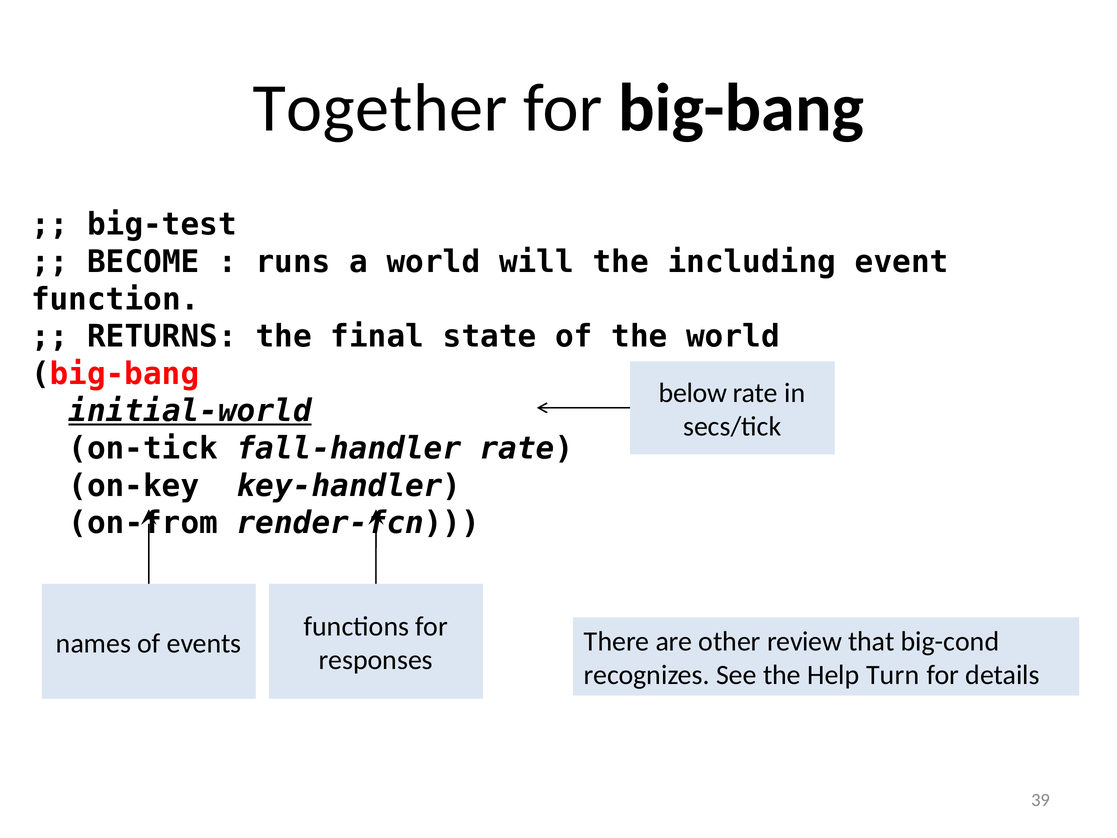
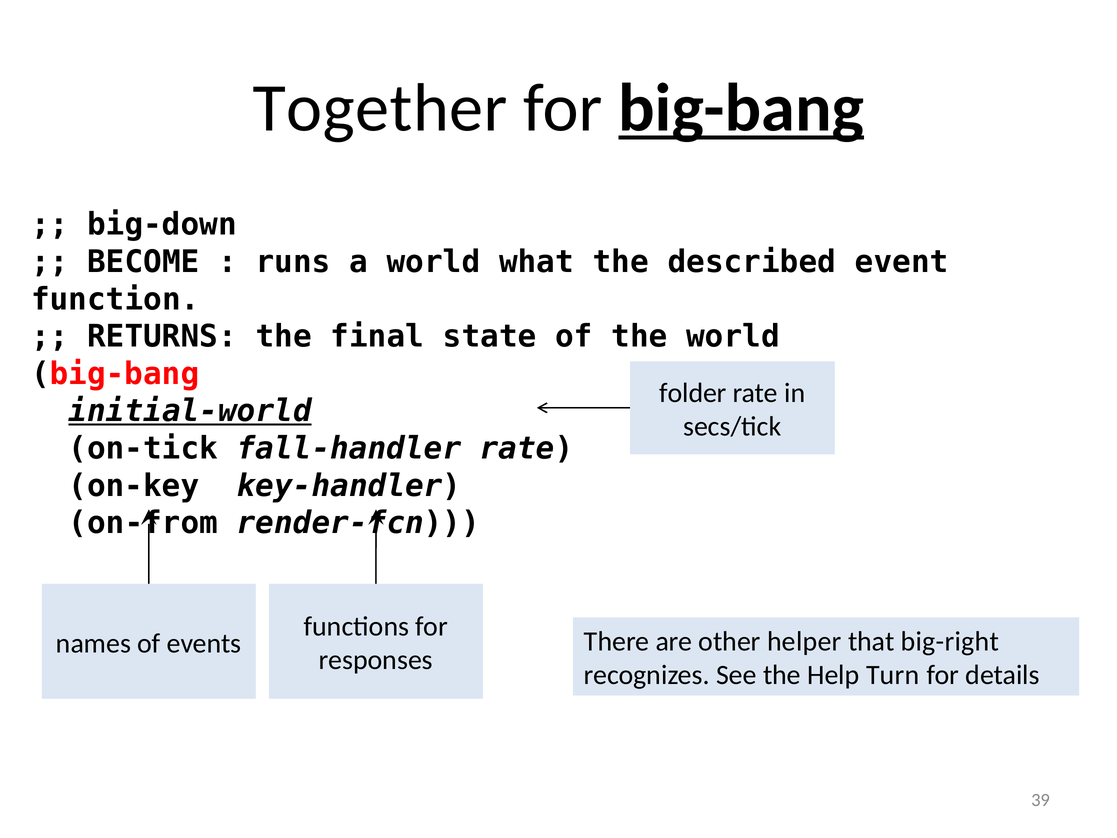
big-bang at (741, 108) underline: none -> present
big-test: big-test -> big-down
will: will -> what
including: including -> described
below: below -> folder
review: review -> helper
big-cond: big-cond -> big-right
